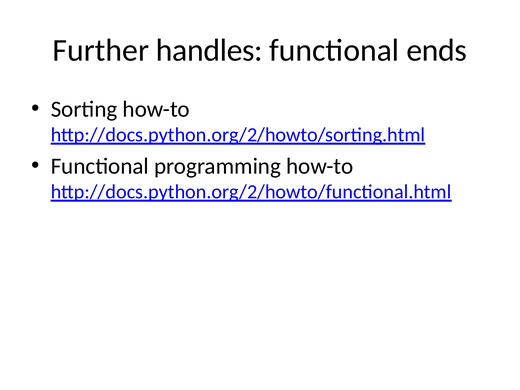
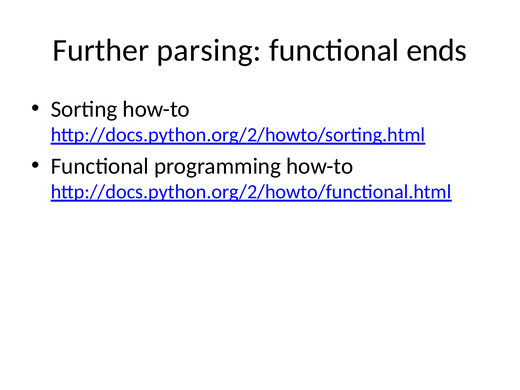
handles: handles -> parsing
